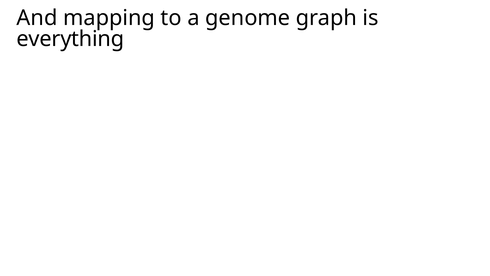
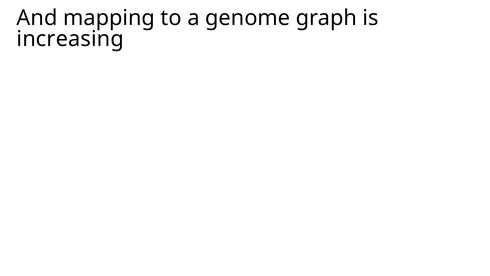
everything: everything -> increasing
